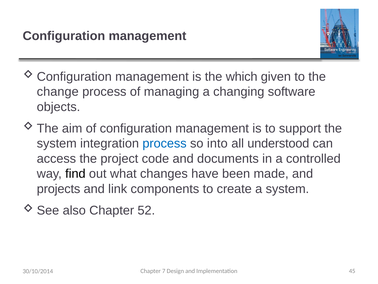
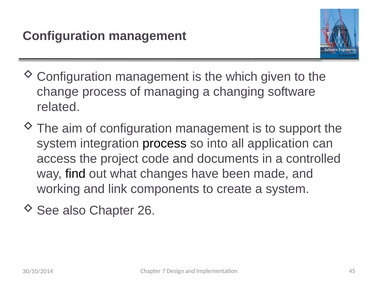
objects: objects -> related
process at (165, 143) colour: blue -> black
understood: understood -> application
projects: projects -> working
52: 52 -> 26
